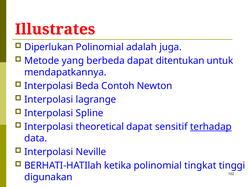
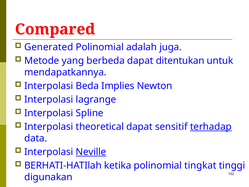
Illustrates: Illustrates -> Compared
Diperlukan: Diperlukan -> Generated
Contoh: Contoh -> Implies
Neville underline: none -> present
